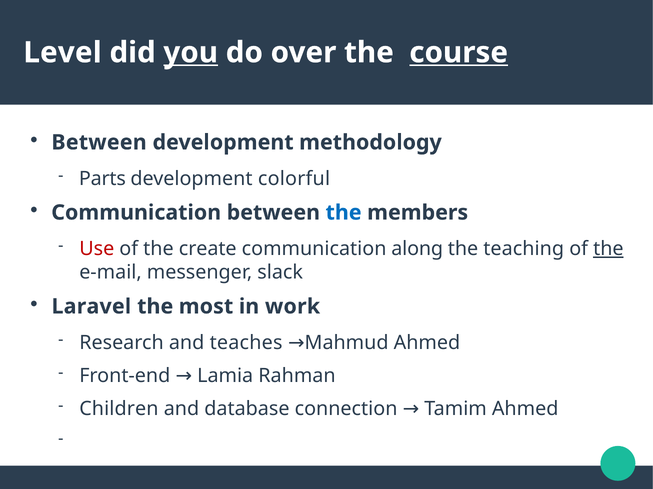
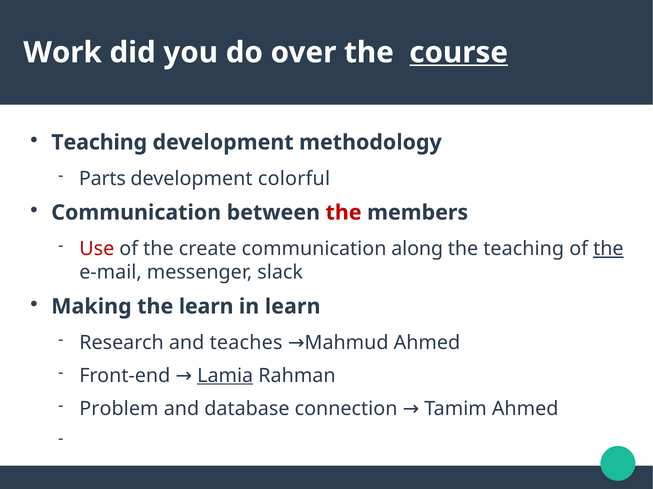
Level: Level -> Work
you underline: present -> none
Between at (99, 143): Between -> Teaching
the at (344, 213) colour: blue -> red
Laravel: Laravel -> Making
the most: most -> learn
in work: work -> learn
Lamia underline: none -> present
Children: Children -> Problem
